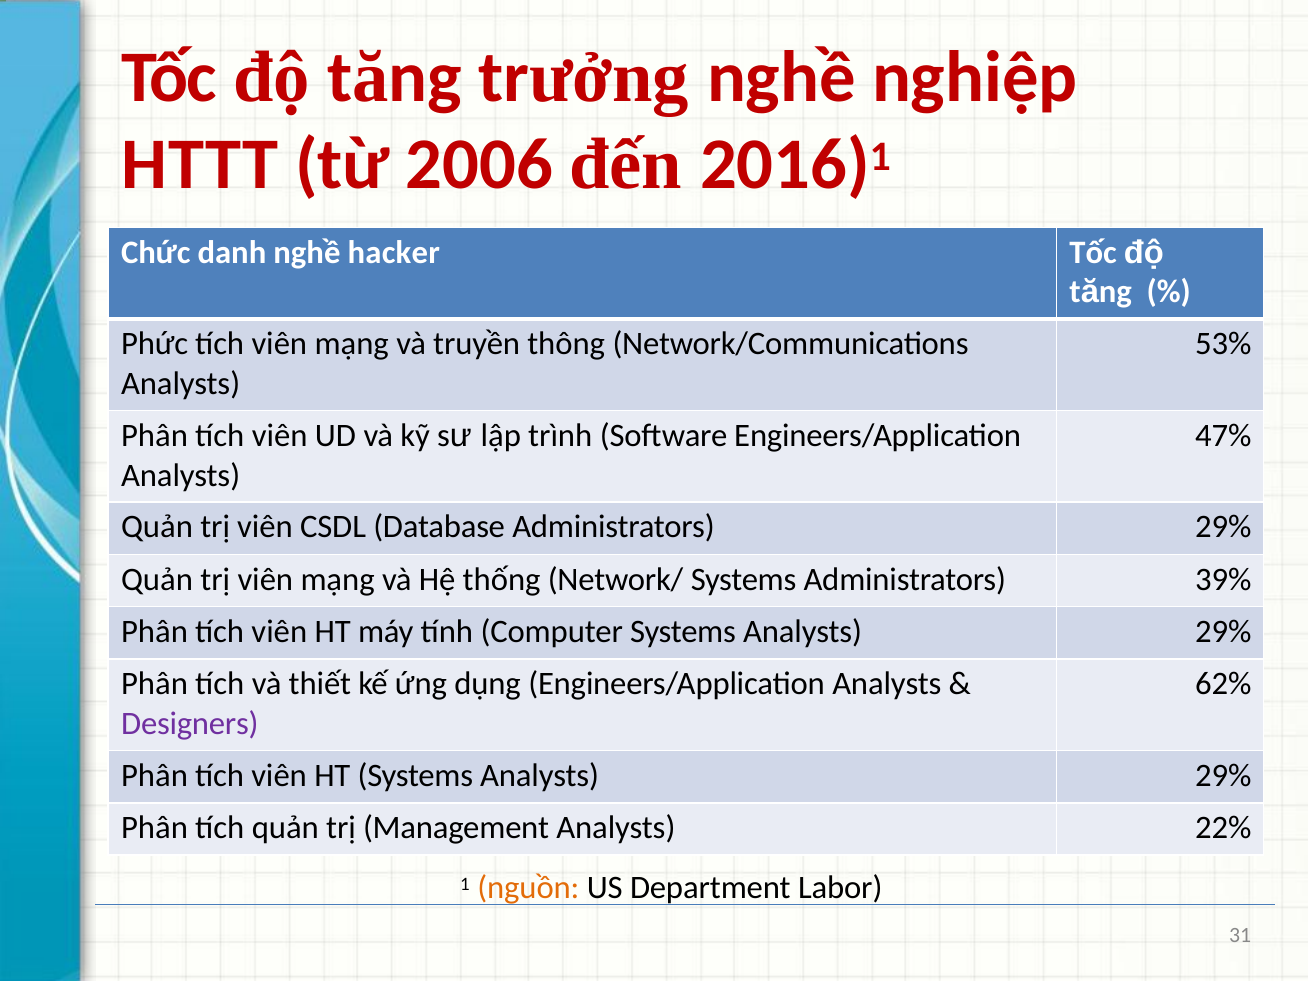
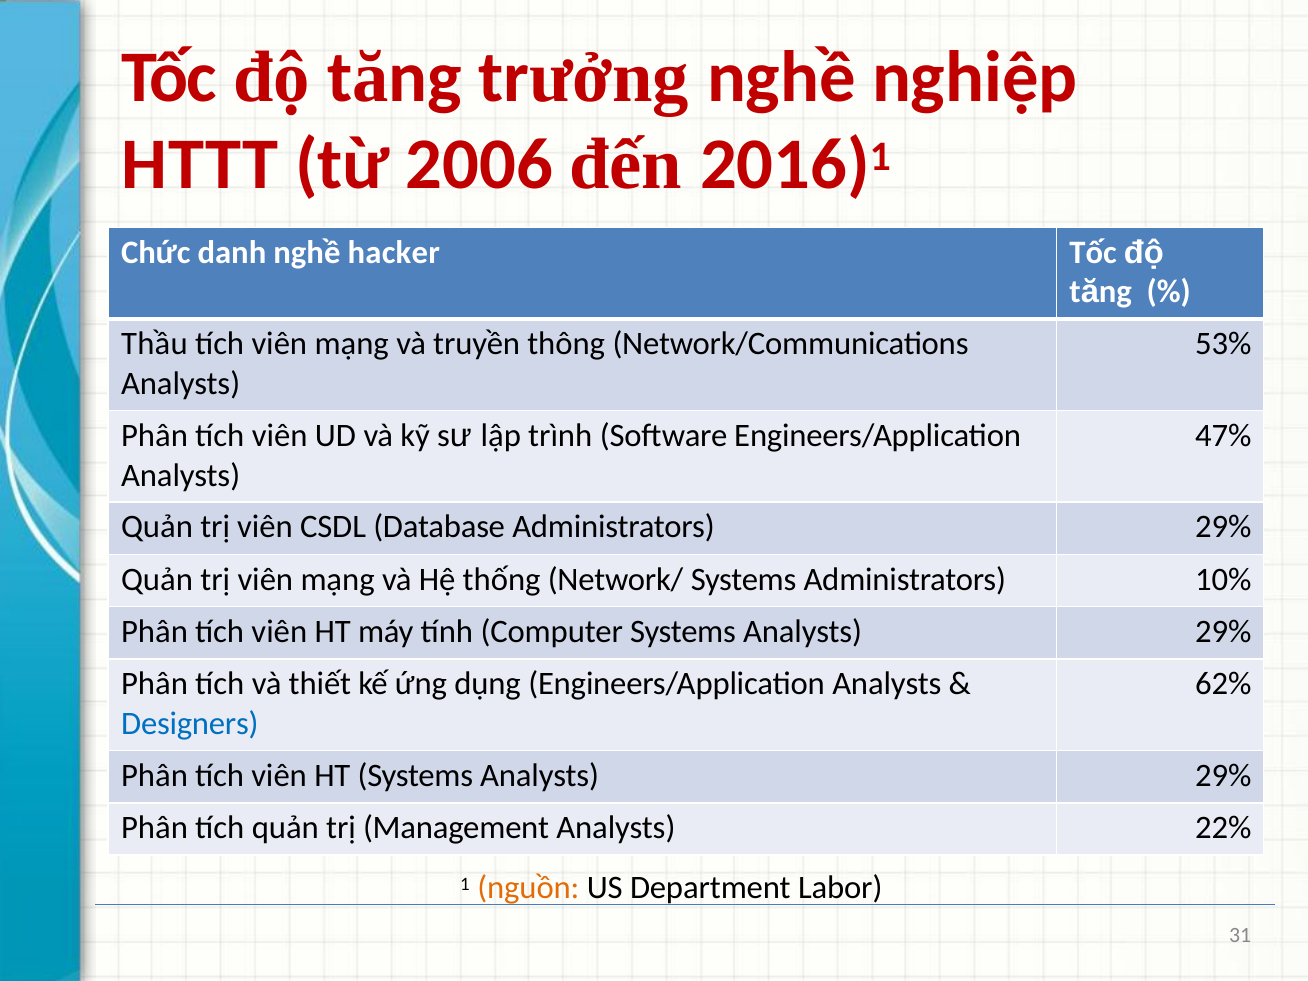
Phức: Phức -> Thầu
39%: 39% -> 10%
Designers colour: purple -> blue
